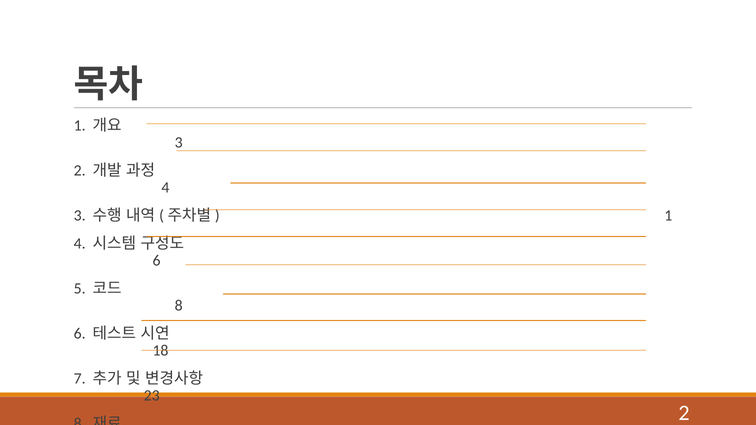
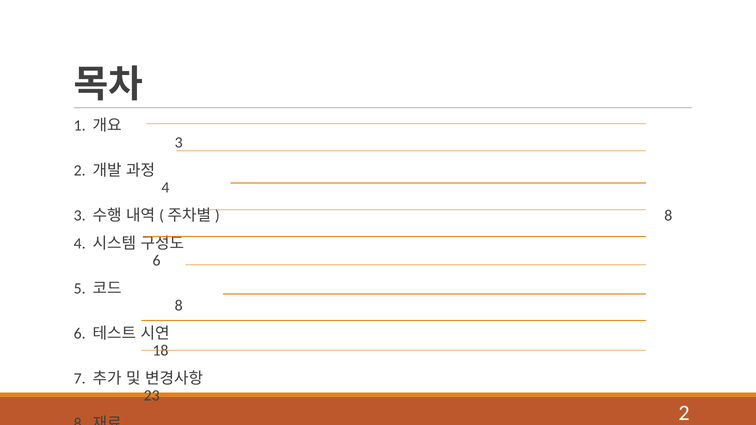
1 at (668, 216): 1 -> 8
